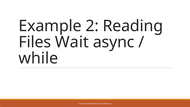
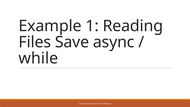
2: 2 -> 1
Wait: Wait -> Save
